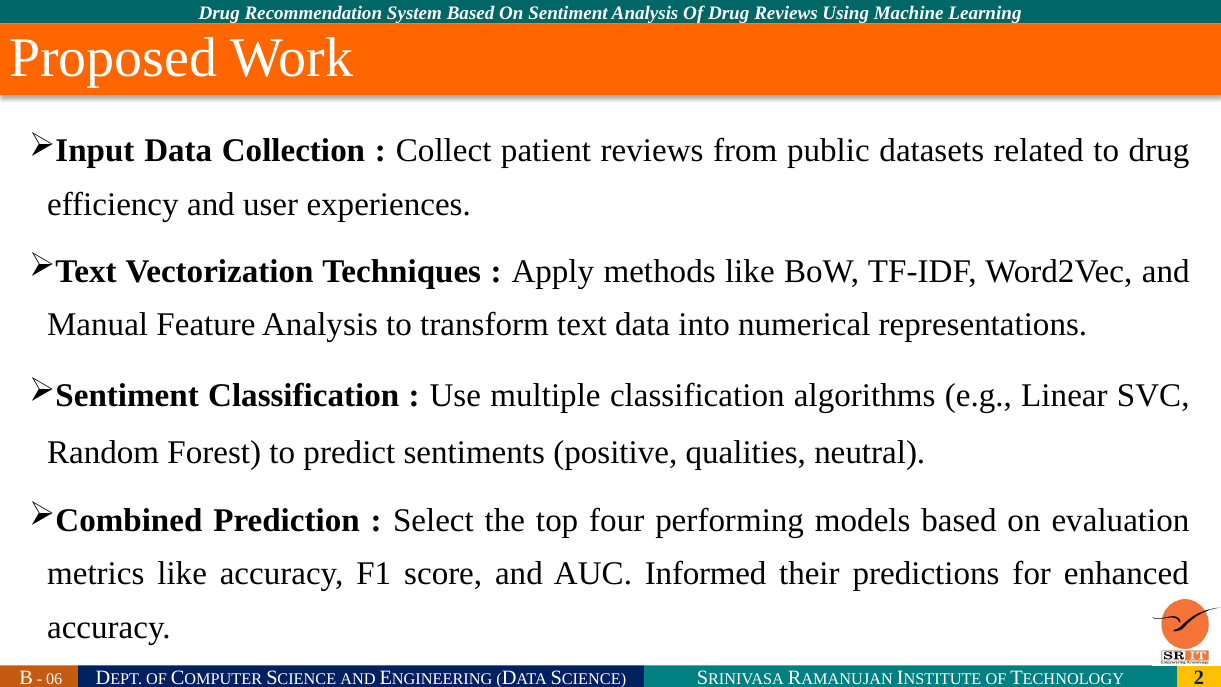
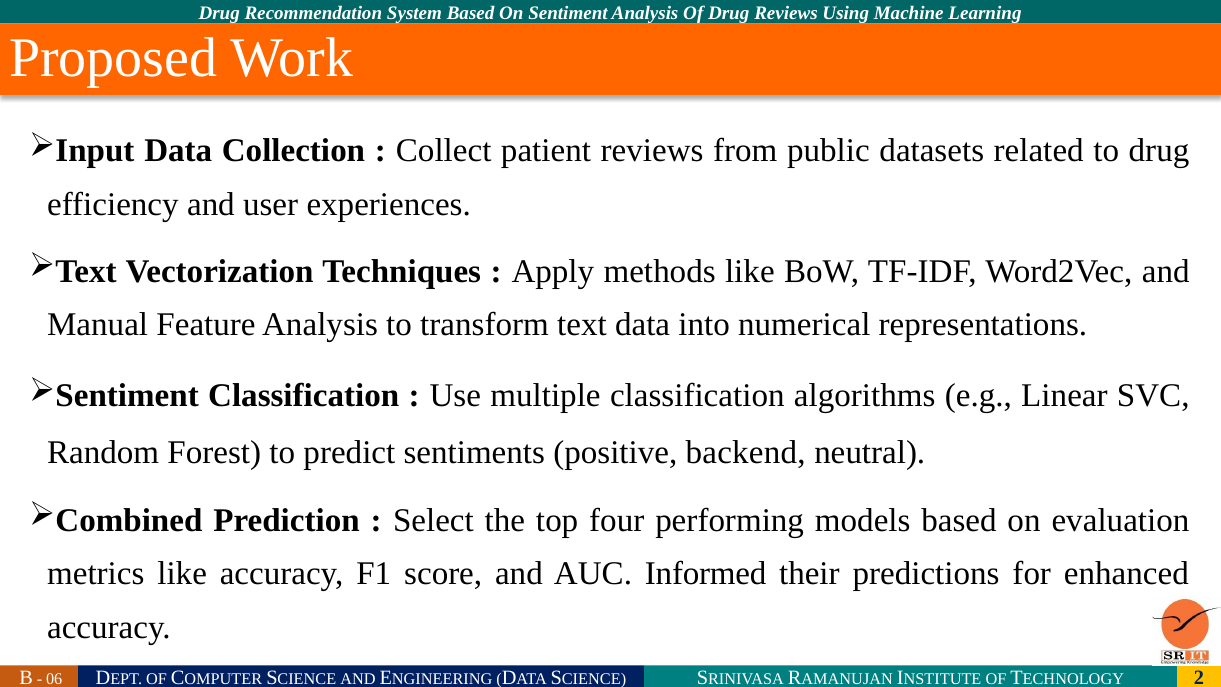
qualities: qualities -> backend
